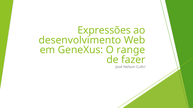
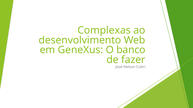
Expressões: Expressões -> Complexas
range: range -> banco
